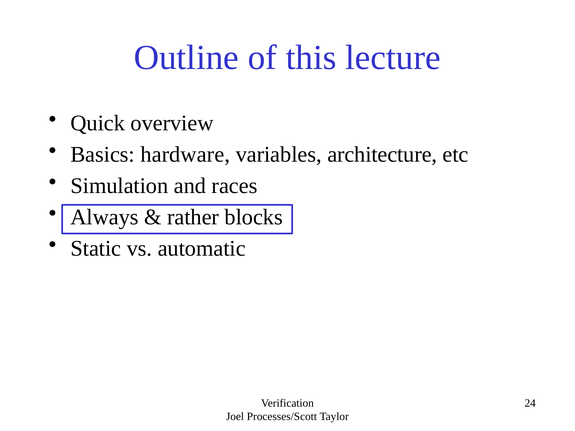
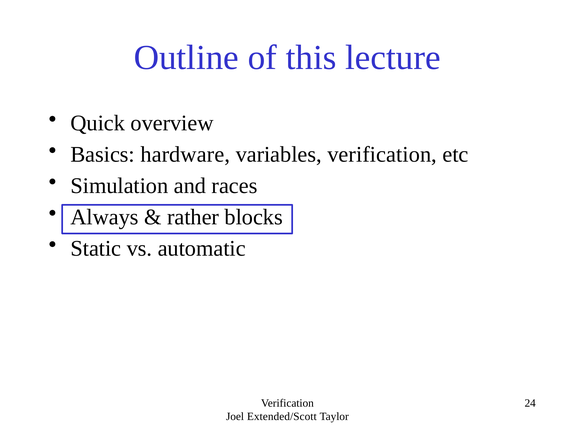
variables architecture: architecture -> verification
Processes/Scott: Processes/Scott -> Extended/Scott
